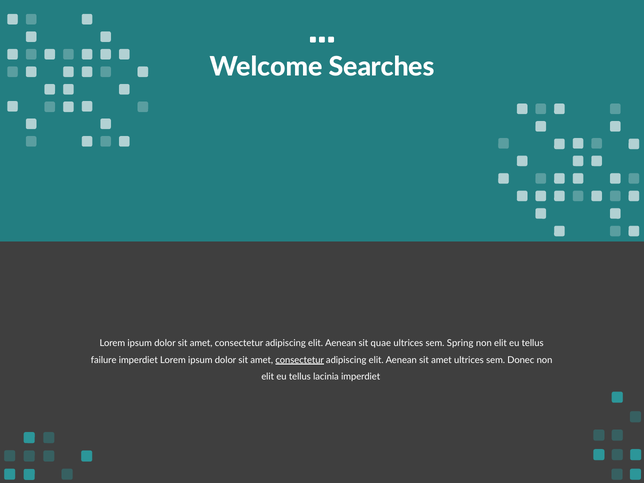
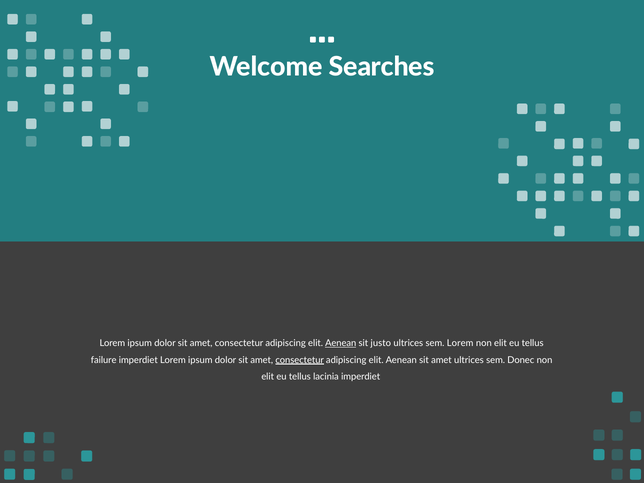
Aenean at (341, 343) underline: none -> present
quae: quae -> justo
sem Spring: Spring -> Lorem
